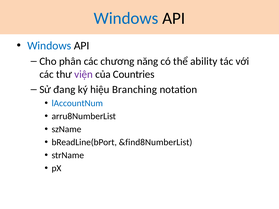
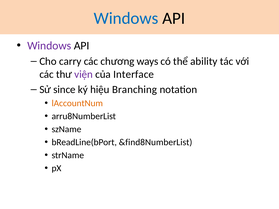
Windows at (49, 46) colour: blue -> purple
phân: phân -> carry
năng: năng -> ways
Countries: Countries -> Interface
đang: đang -> since
lAccountNum colour: blue -> orange
